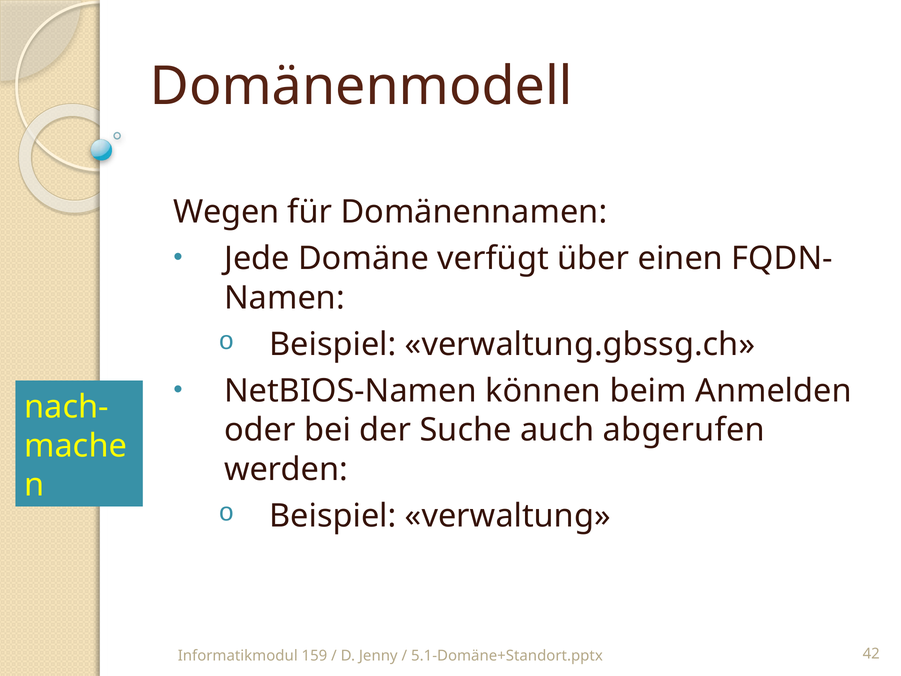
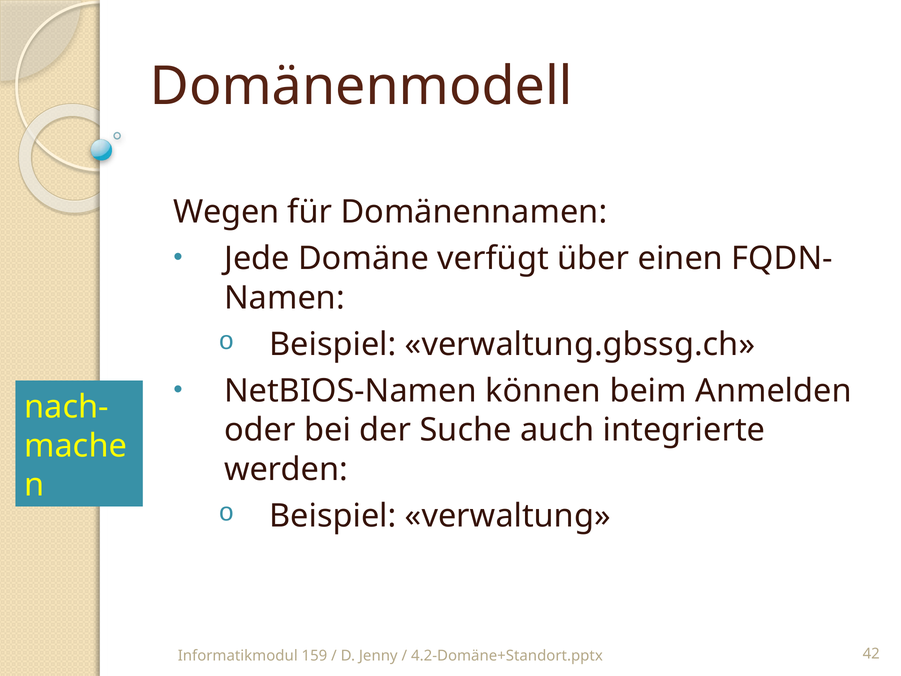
abgerufen: abgerufen -> integrierte
5.1-Domäne+Standort.pptx: 5.1-Domäne+Standort.pptx -> 4.2-Domäne+Standort.pptx
